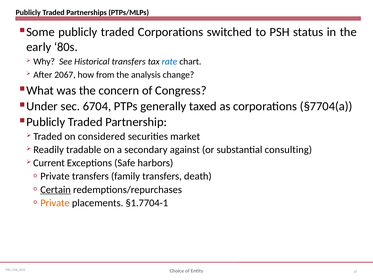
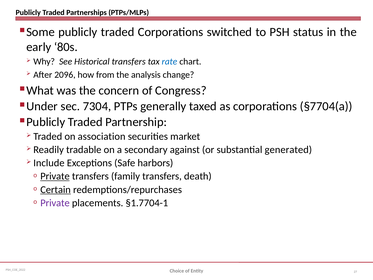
2067: 2067 -> 2096
6704: 6704 -> 7304
considered: considered -> association
consulting: consulting -> generated
Current: Current -> Include
Private at (55, 176) underline: none -> present
Private at (55, 203) colour: orange -> purple
